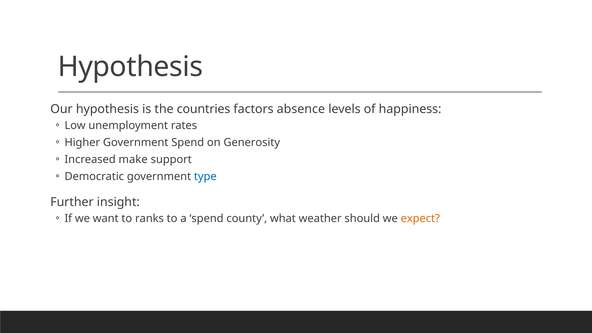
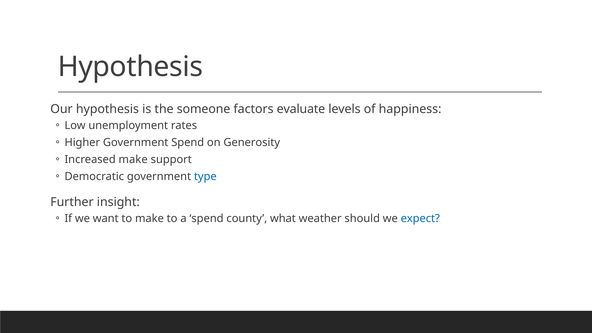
countries: countries -> someone
absence: absence -> evaluate
to ranks: ranks -> make
expect colour: orange -> blue
